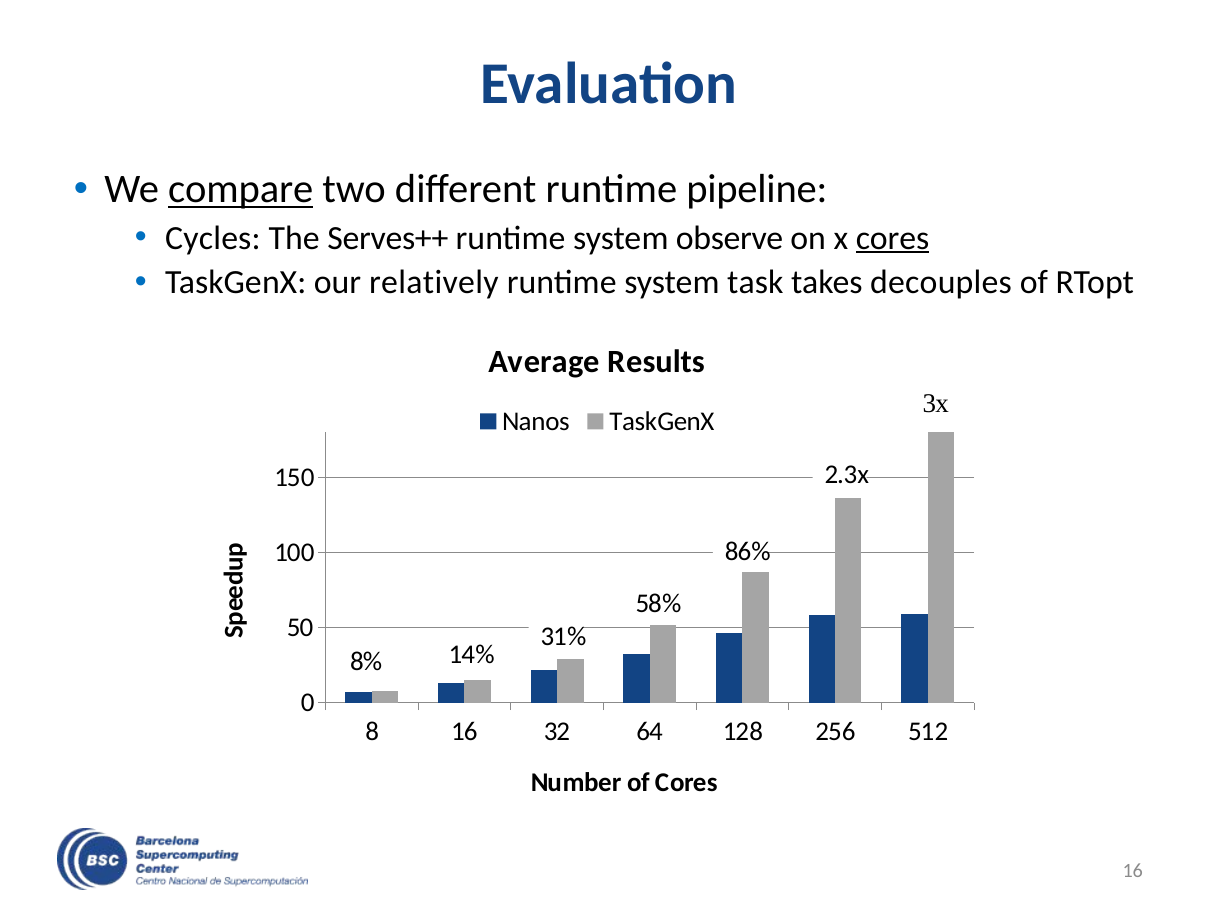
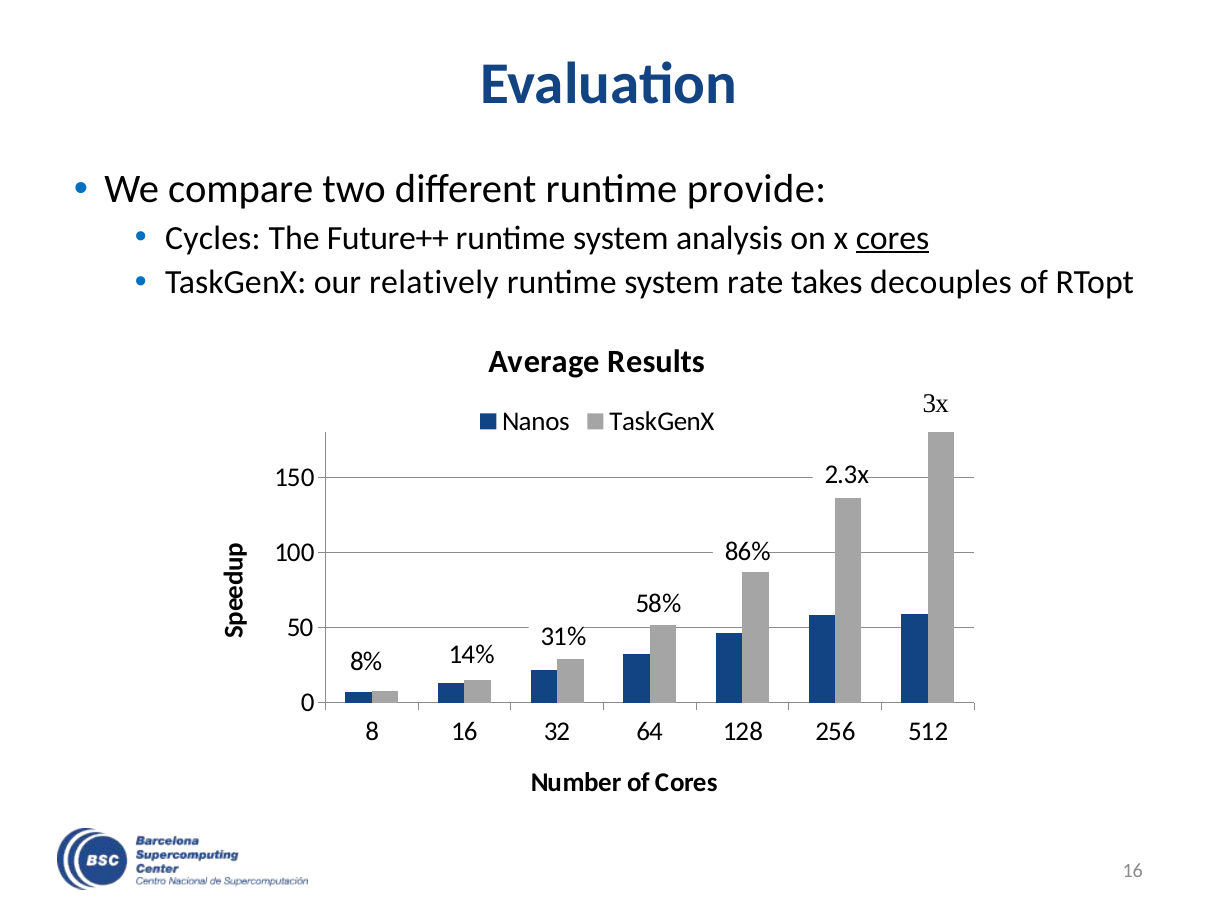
compare underline: present -> none
pipeline: pipeline -> provide
Serves++: Serves++ -> Future++
observe: observe -> analysis
task: task -> rate
